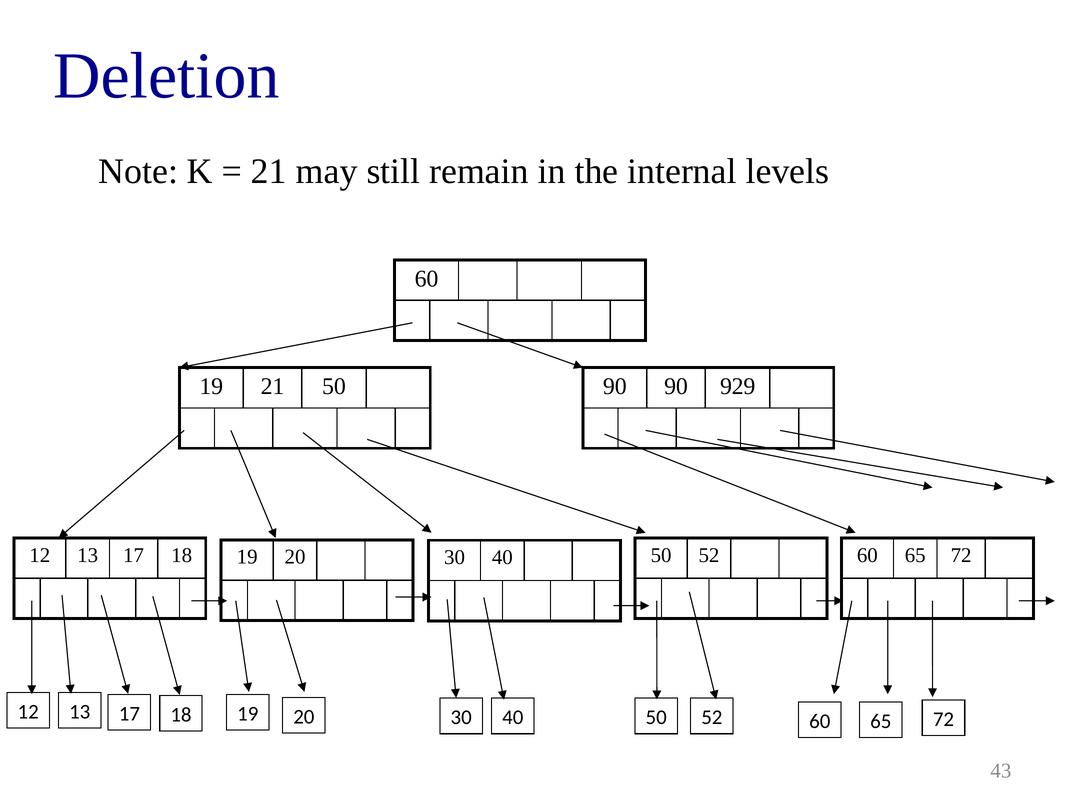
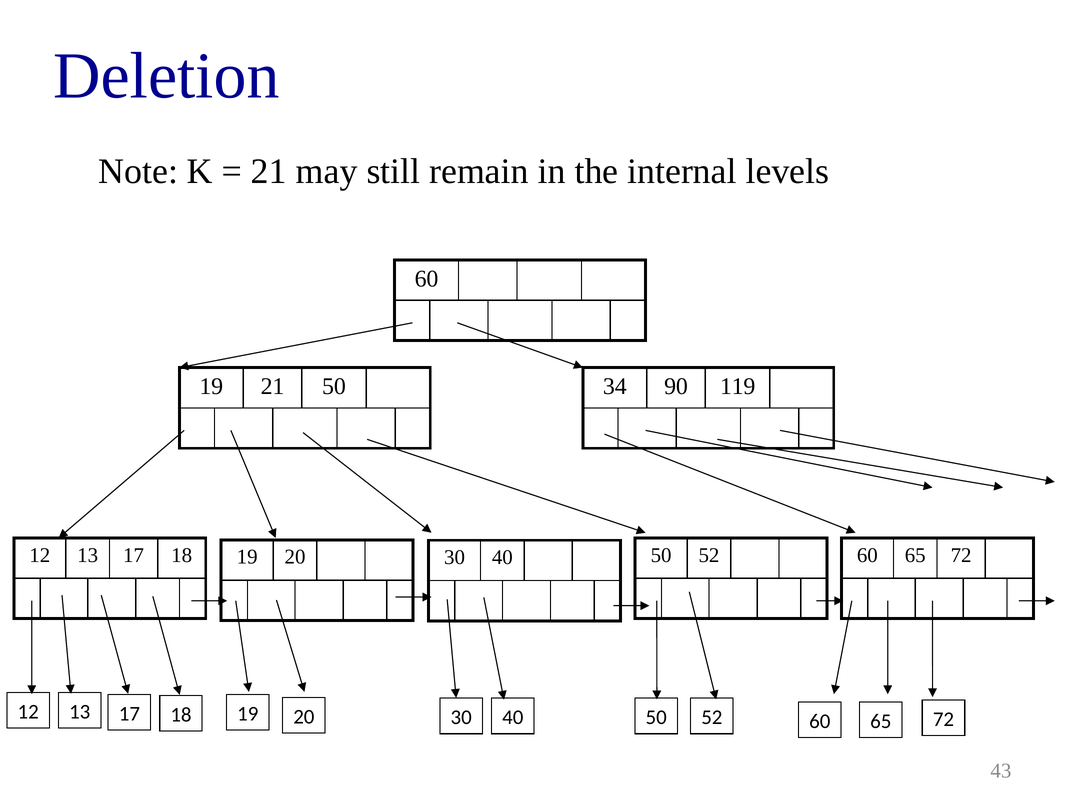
50 90: 90 -> 34
929: 929 -> 119
